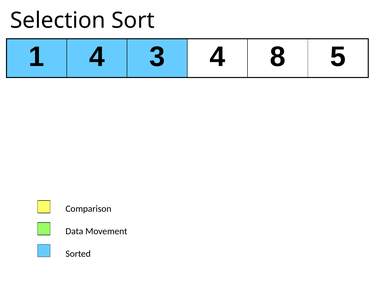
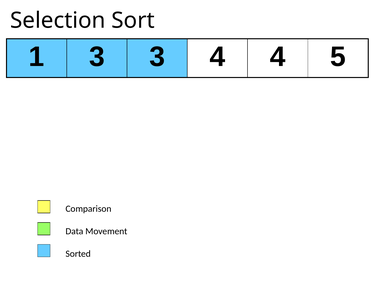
1 4: 4 -> 3
4 8: 8 -> 4
